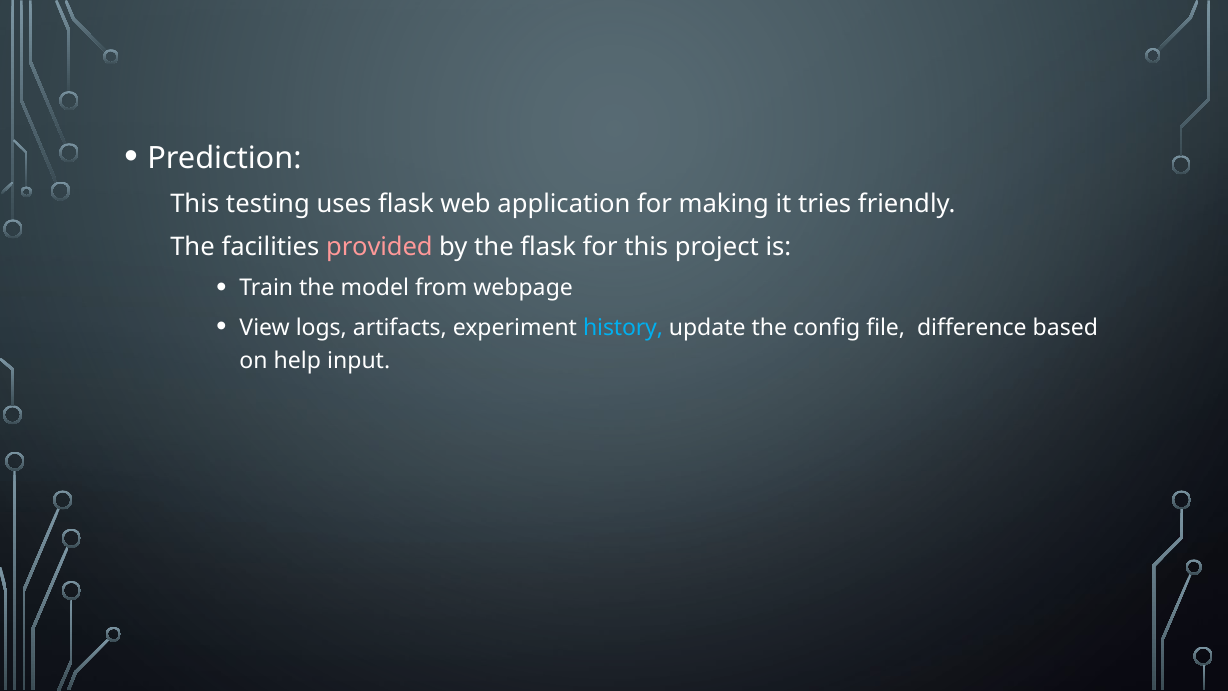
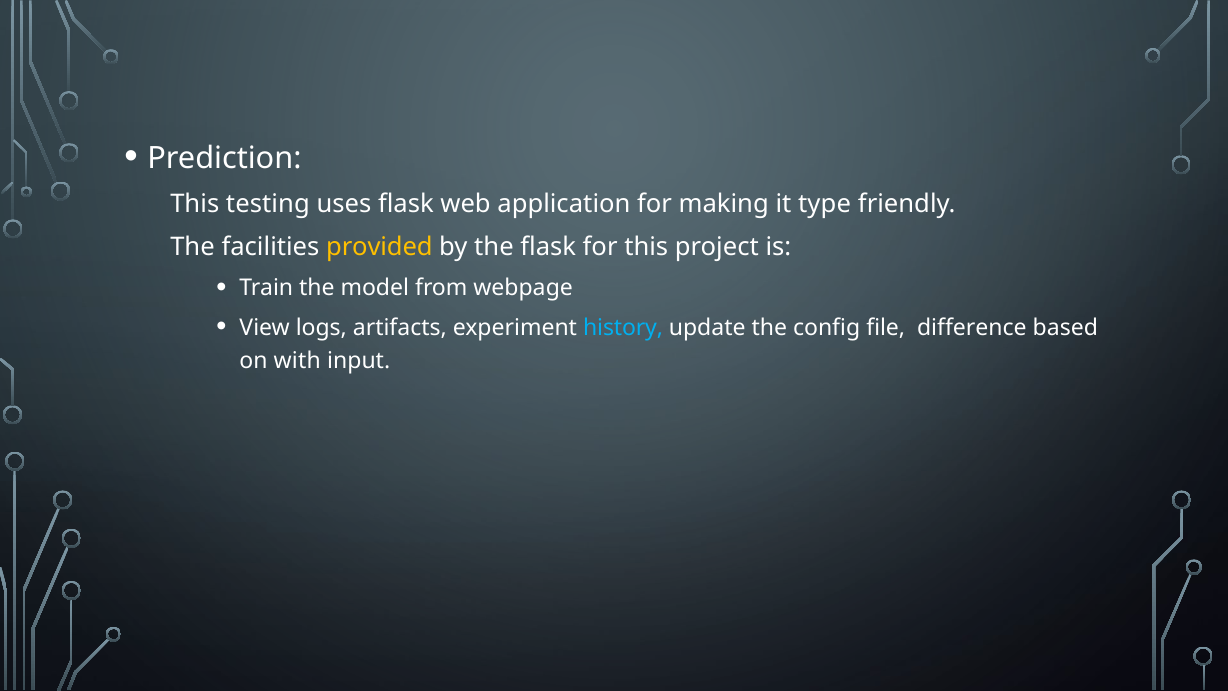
tries: tries -> type
provided colour: pink -> yellow
help: help -> with
